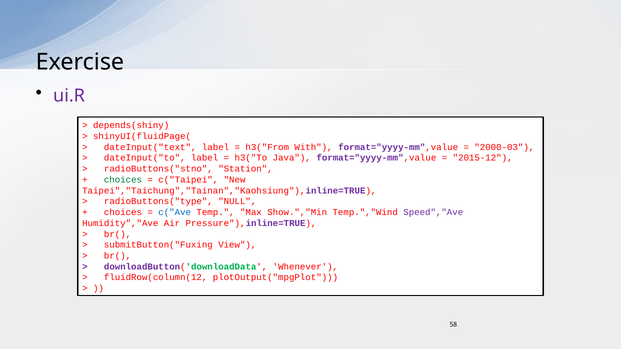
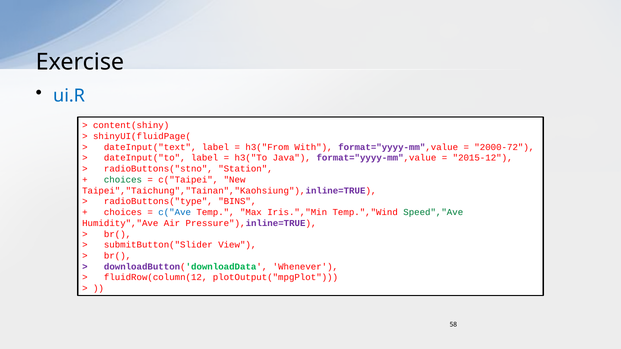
ui.R colour: purple -> blue
depends(shiny: depends(shiny -> content(shiny
2000-03: 2000-03 -> 2000-72
NULL: NULL -> BINS
Show.","Min: Show.","Min -> Iris.","Min
Speed","Ave colour: purple -> green
submitButton("Fuxing: submitButton("Fuxing -> submitButton("Slider
